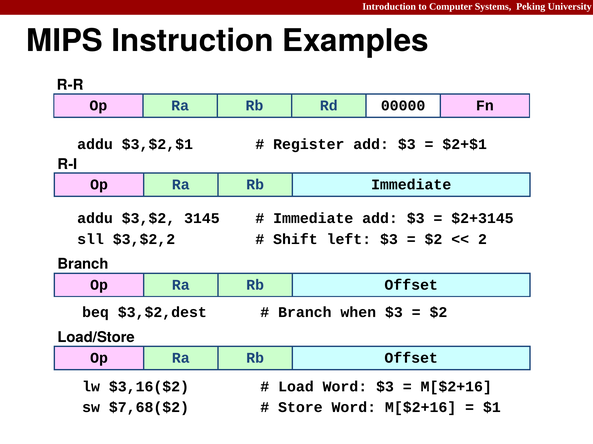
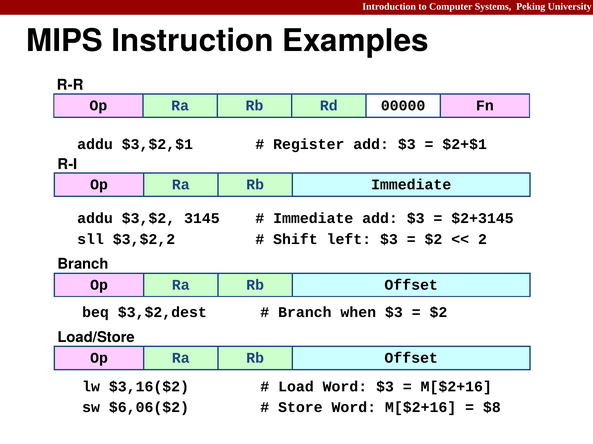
$7,68($2: $7,68($2 -> $6,06($2
$1: $1 -> $8
